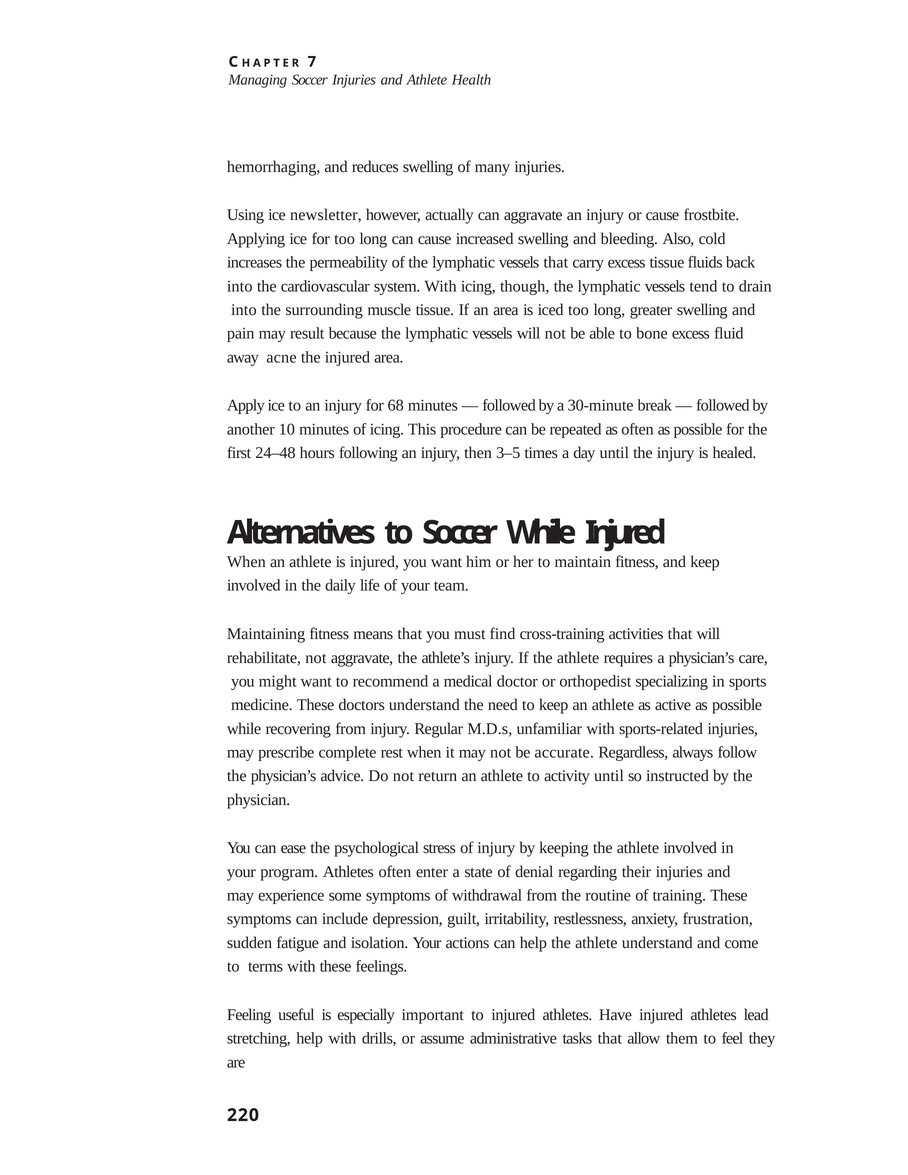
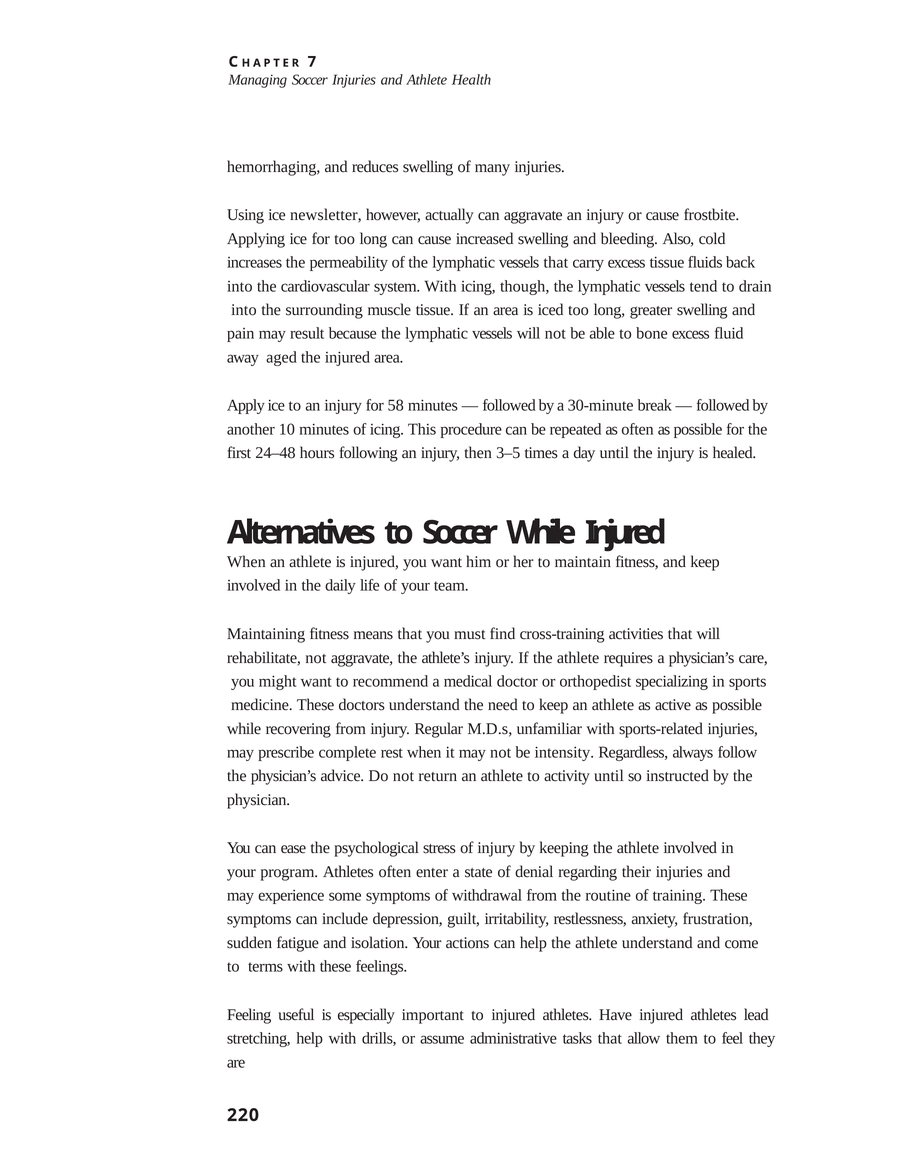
acne: acne -> aged
68: 68 -> 58
accurate: accurate -> intensity
